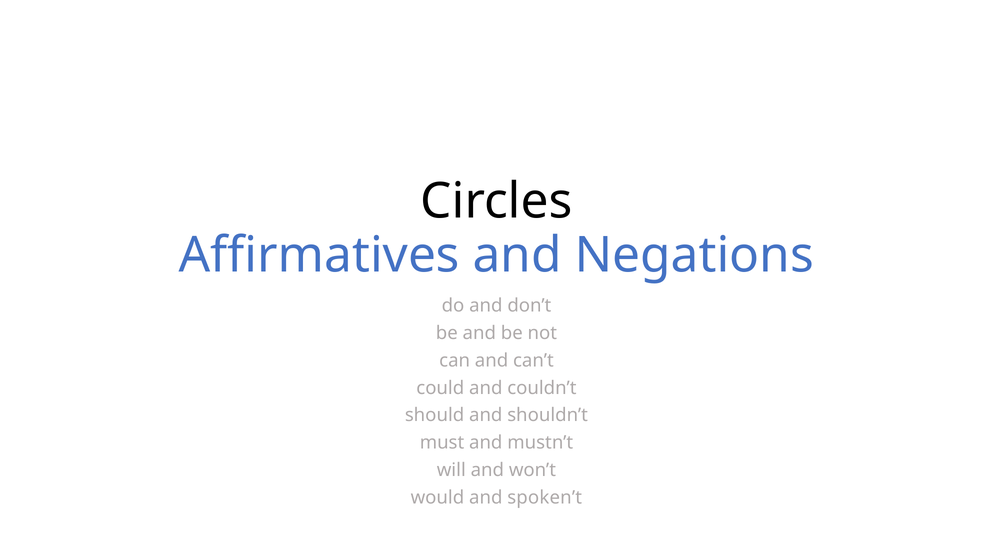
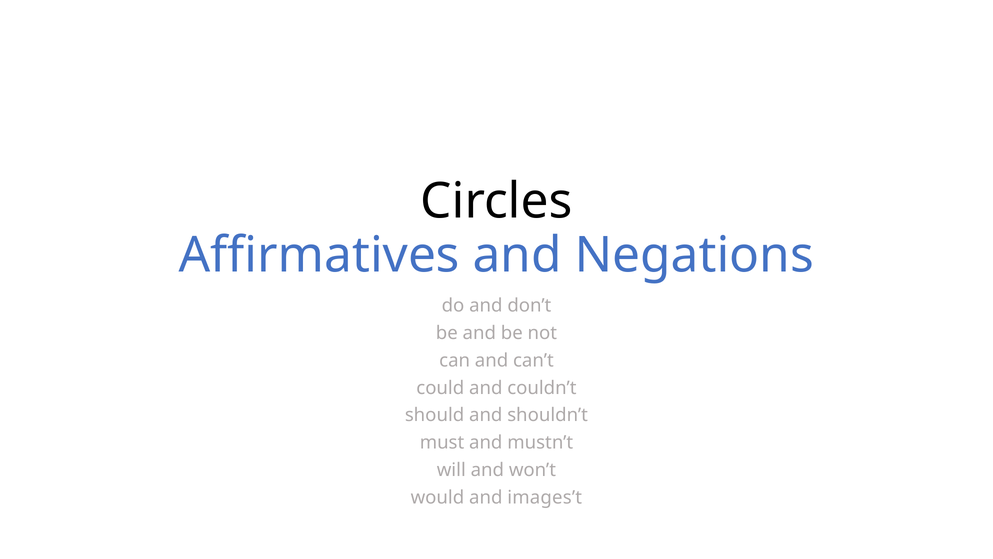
spoken’t: spoken’t -> images’t
